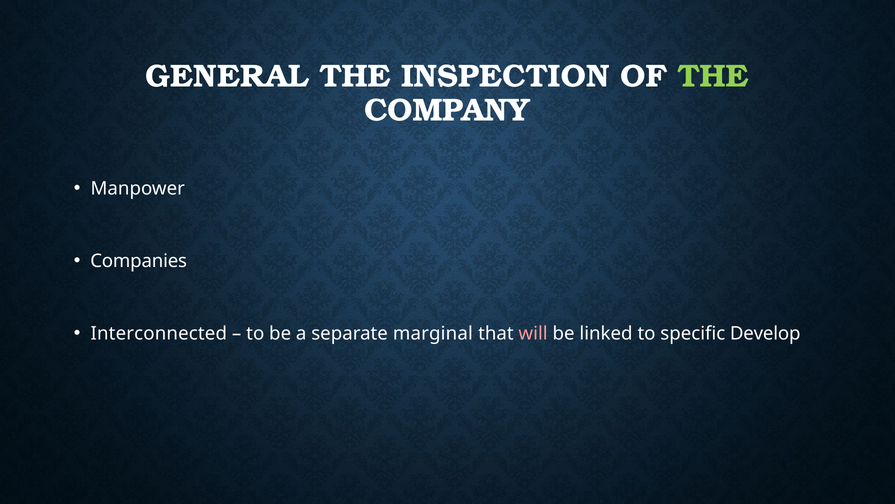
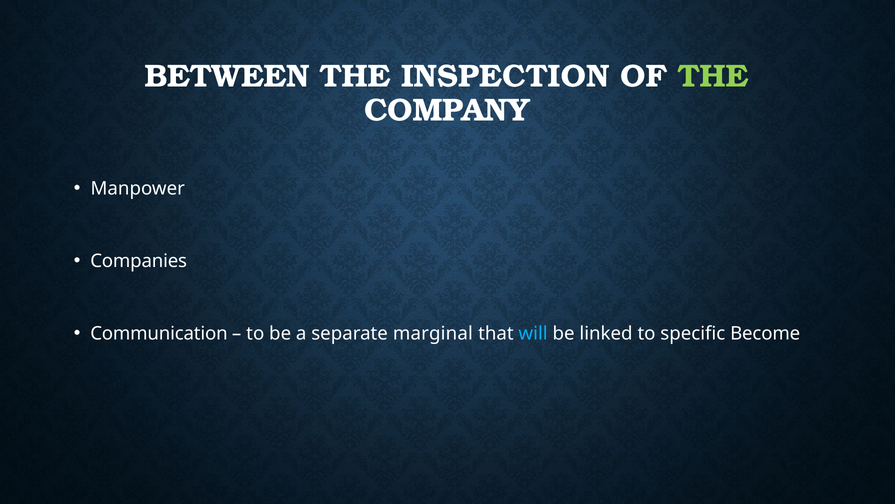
GENERAL: GENERAL -> BETWEEN
Interconnected: Interconnected -> Communication
will colour: pink -> light blue
Develop: Develop -> Become
